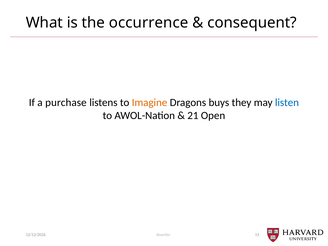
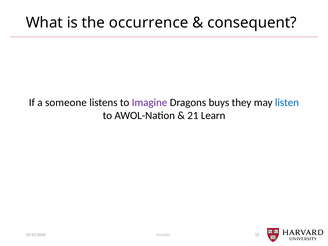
purchase: purchase -> someone
Imagine colour: orange -> purple
Open: Open -> Learn
